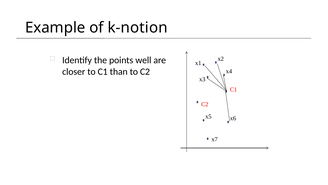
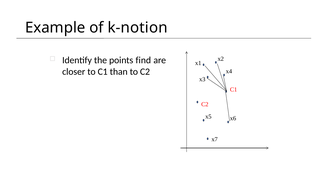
well: well -> find
